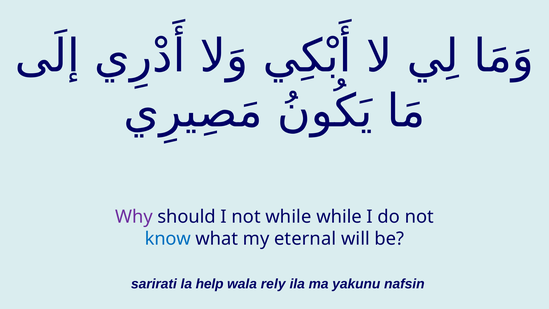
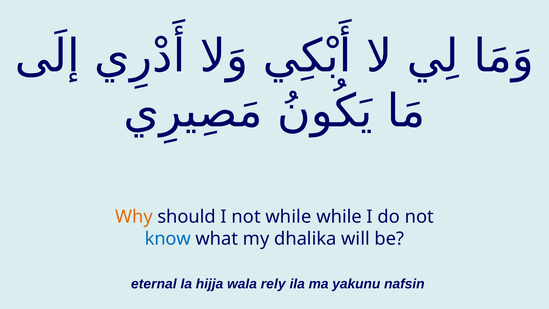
Why colour: purple -> orange
eternal: eternal -> dhalika
sarirati: sarirati -> eternal
help: help -> hijja
